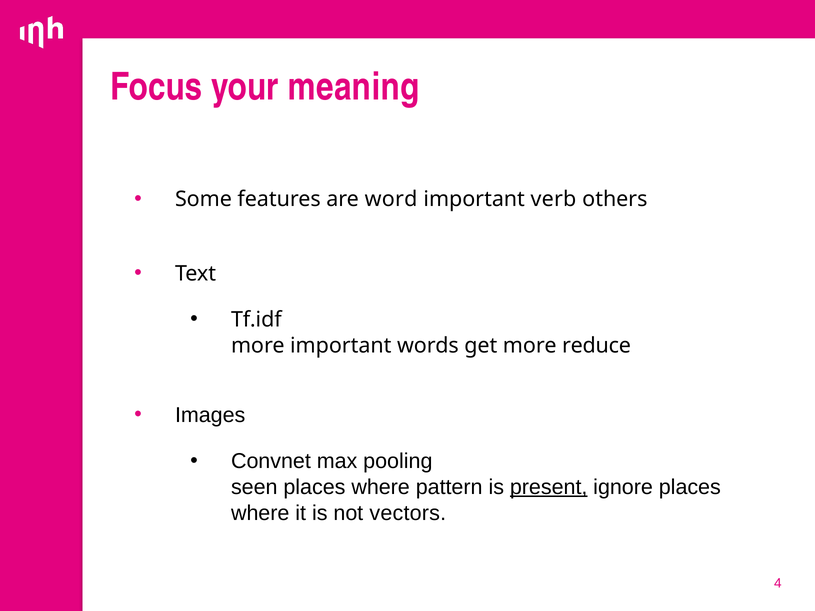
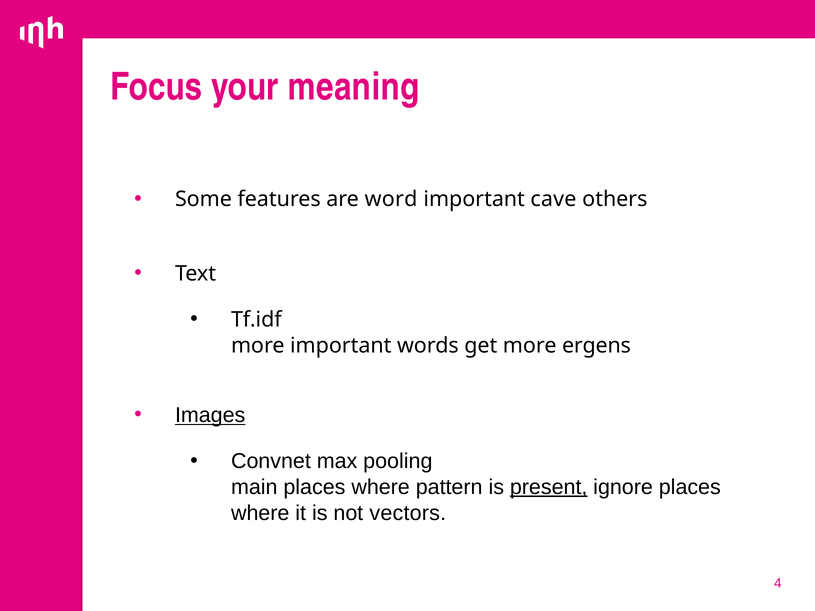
verb: verb -> cave
reduce: reduce -> ergens
Images underline: none -> present
seen: seen -> main
